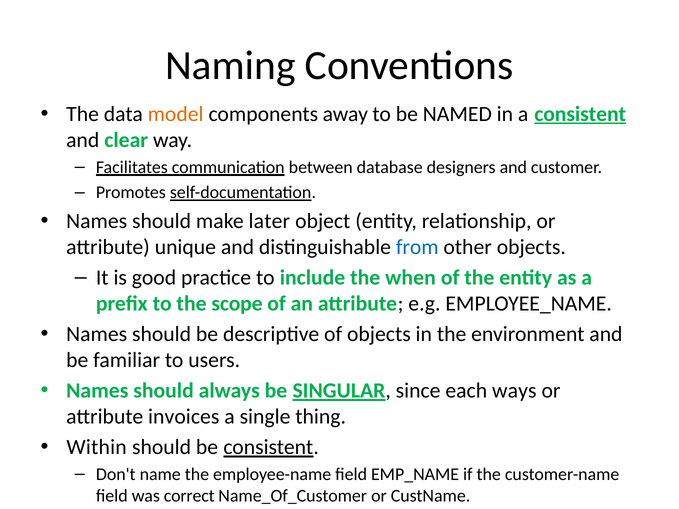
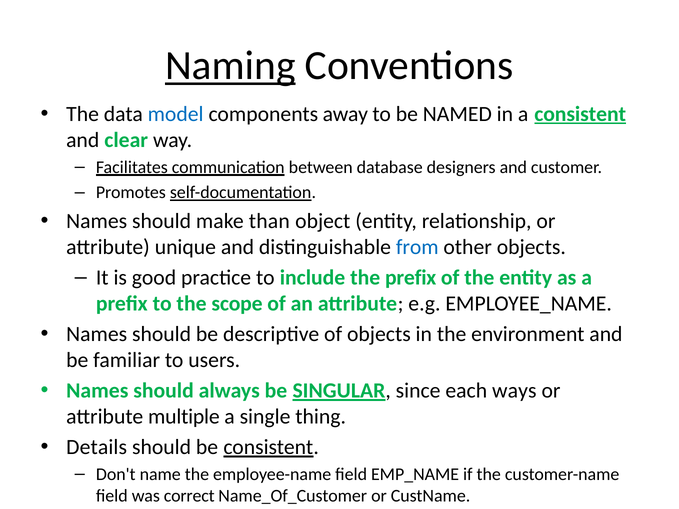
Naming underline: none -> present
model colour: orange -> blue
later: later -> than
the when: when -> prefix
invoices: invoices -> multiple
Within: Within -> Details
